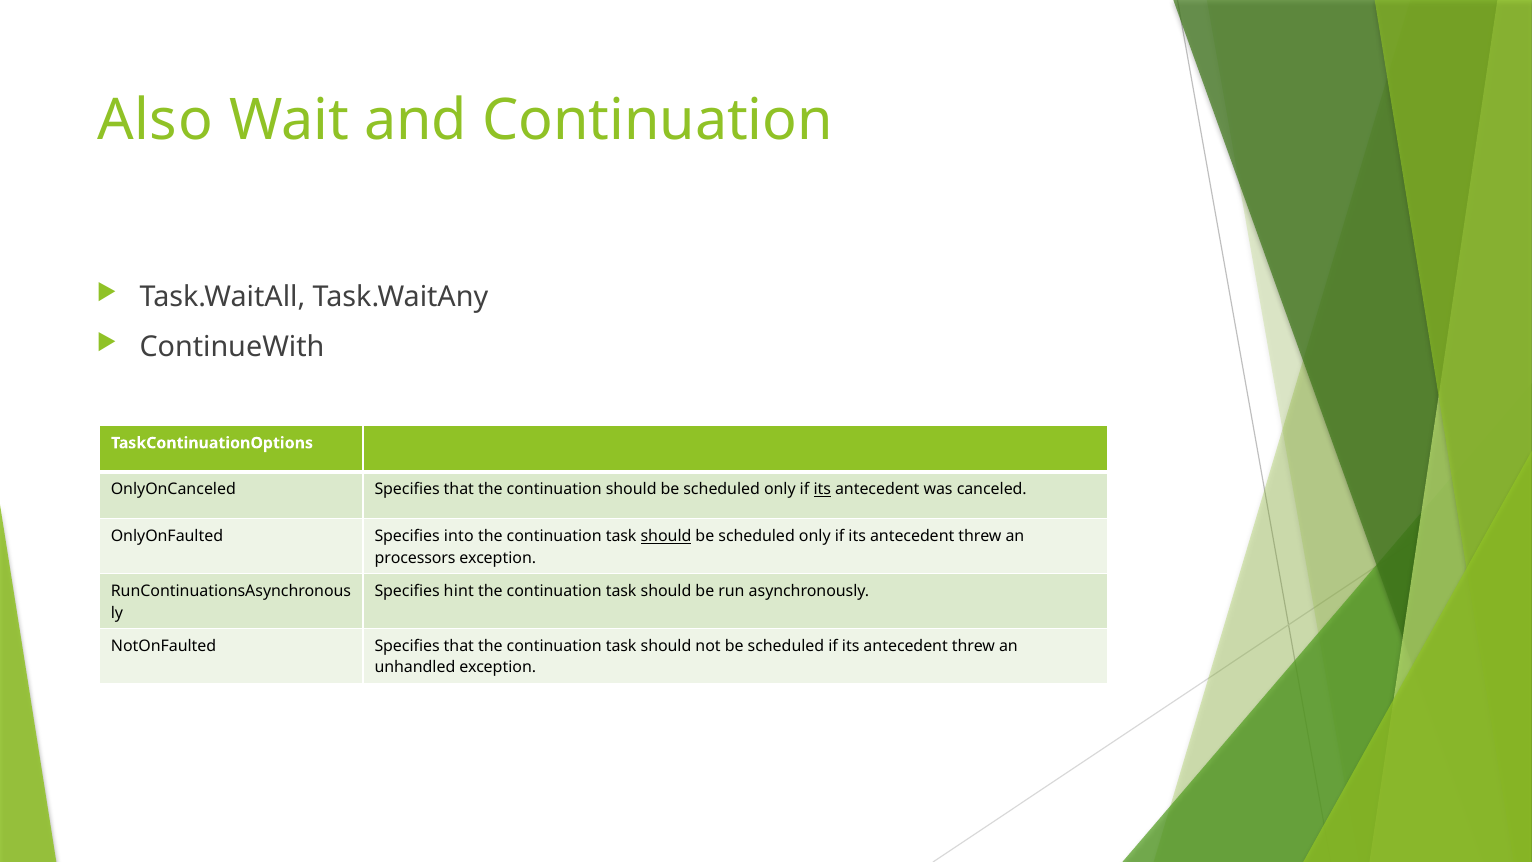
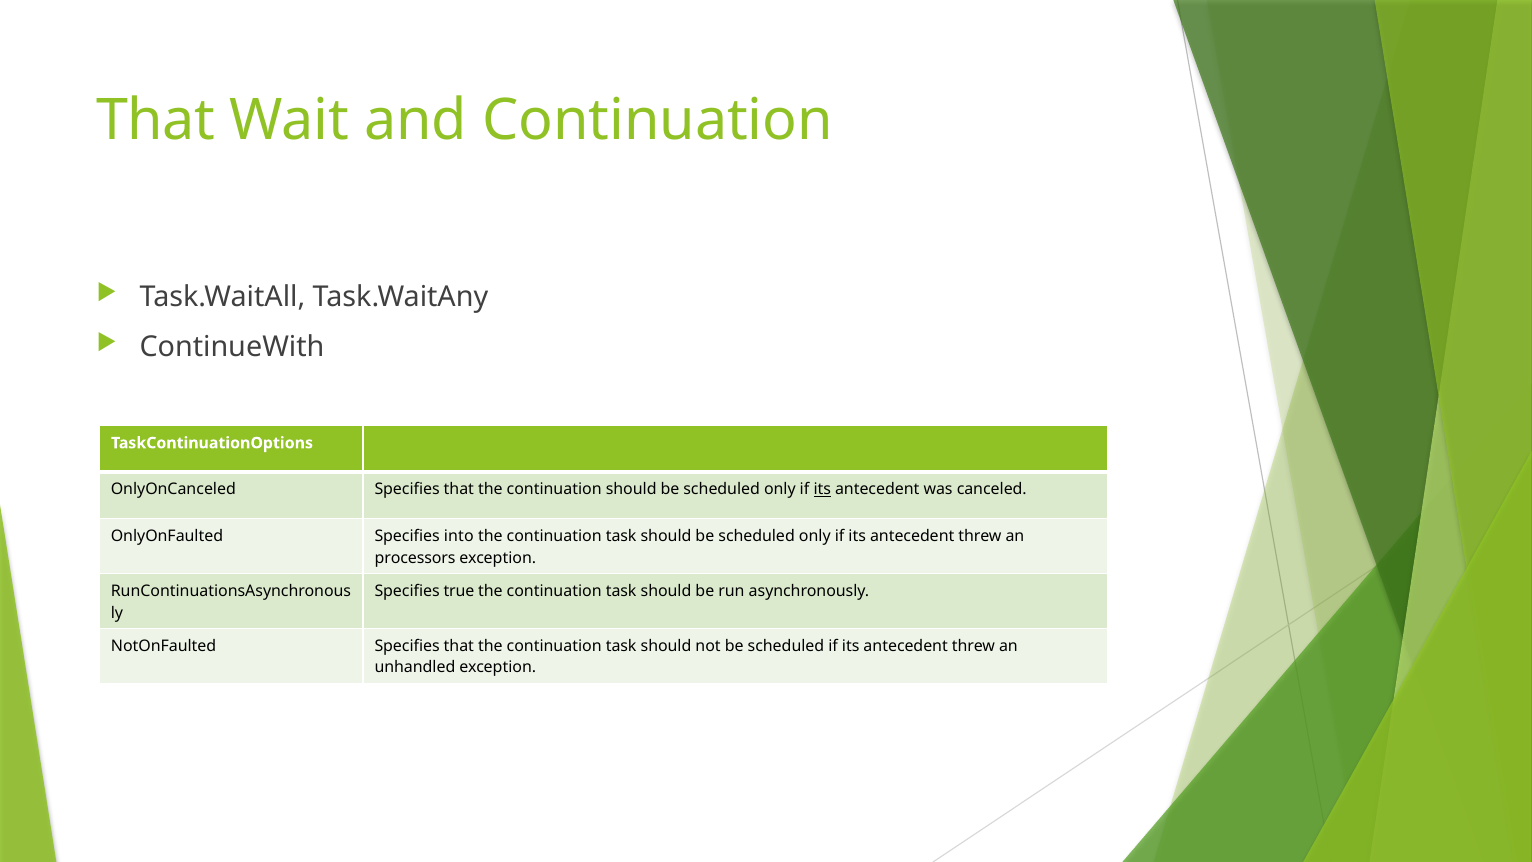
Also at (155, 121): Also -> That
should at (666, 536) underline: present -> none
hint: hint -> true
